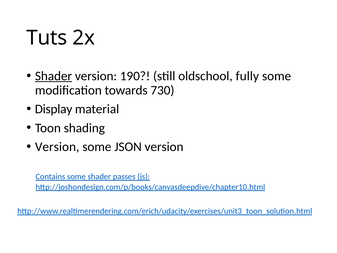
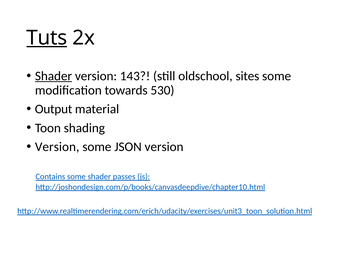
Tuts underline: none -> present
190: 190 -> 143
fully: fully -> sites
730: 730 -> 530
Display: Display -> Output
